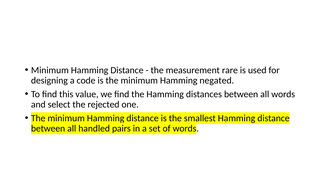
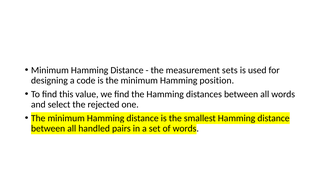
rare: rare -> sets
negated: negated -> position
